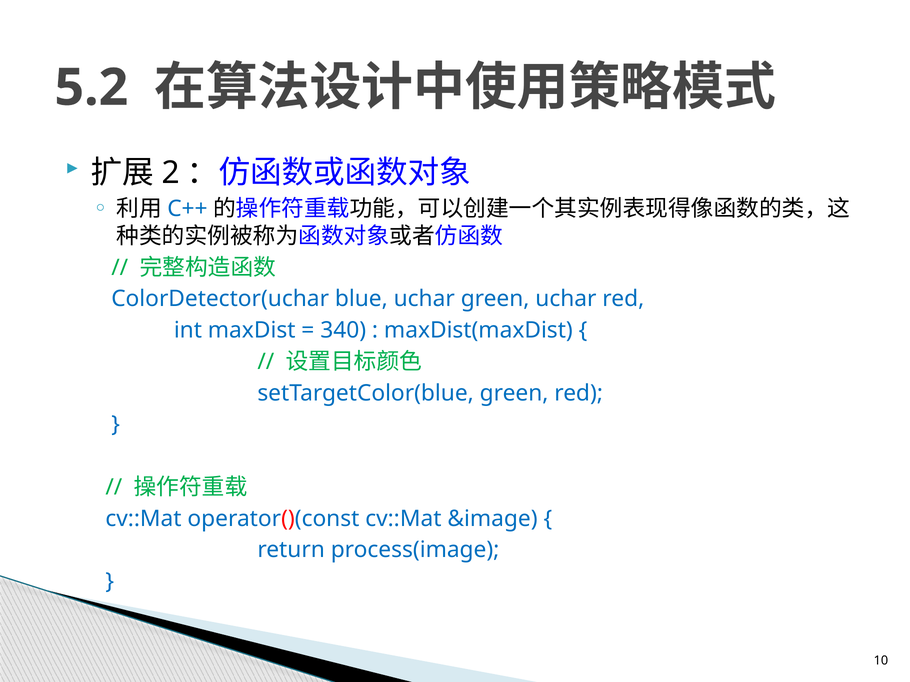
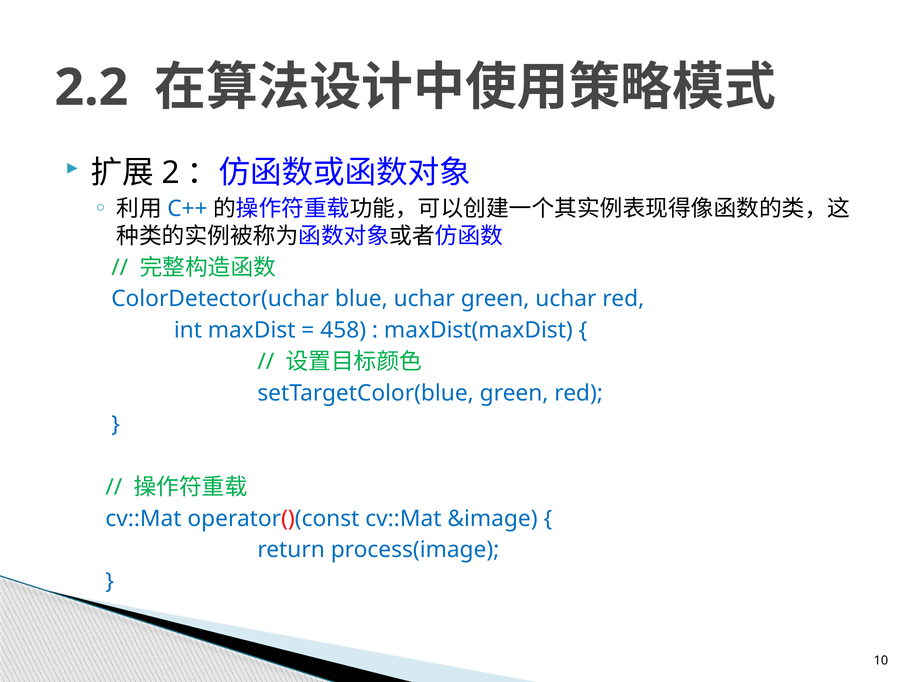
5.2: 5.2 -> 2.2
340: 340 -> 458
